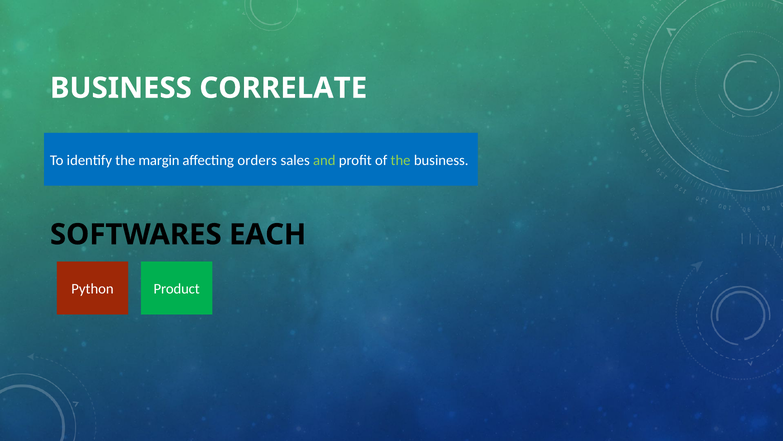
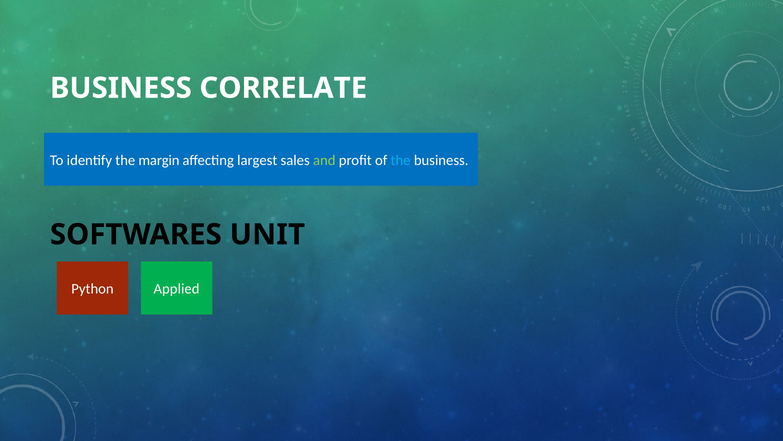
orders: orders -> largest
the at (401, 160) colour: light green -> light blue
EACH: EACH -> UNIT
Product: Product -> Applied
